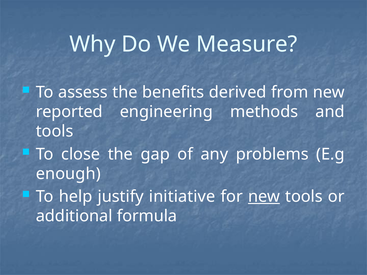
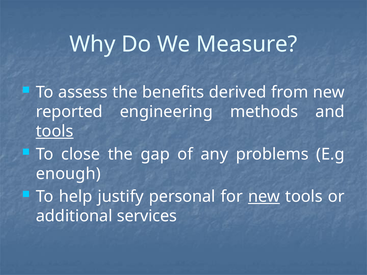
tools at (55, 131) underline: none -> present
initiative: initiative -> personal
formula: formula -> services
